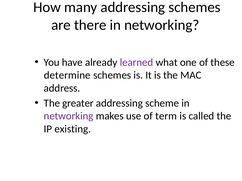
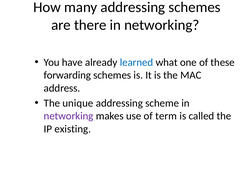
learned colour: purple -> blue
determine: determine -> forwarding
greater: greater -> unique
